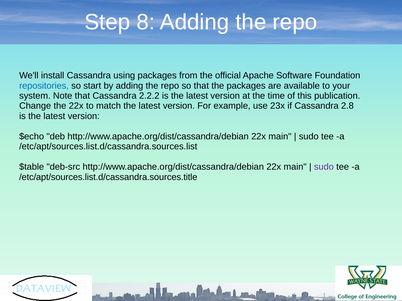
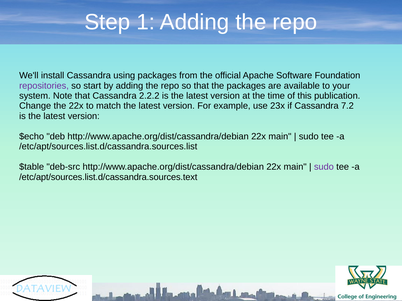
8: 8 -> 1
repositories colour: blue -> purple
2.8: 2.8 -> 7.2
/etc/apt/sources.list.d/cassandra.sources.title: /etc/apt/sources.list.d/cassandra.sources.title -> /etc/apt/sources.list.d/cassandra.sources.text
